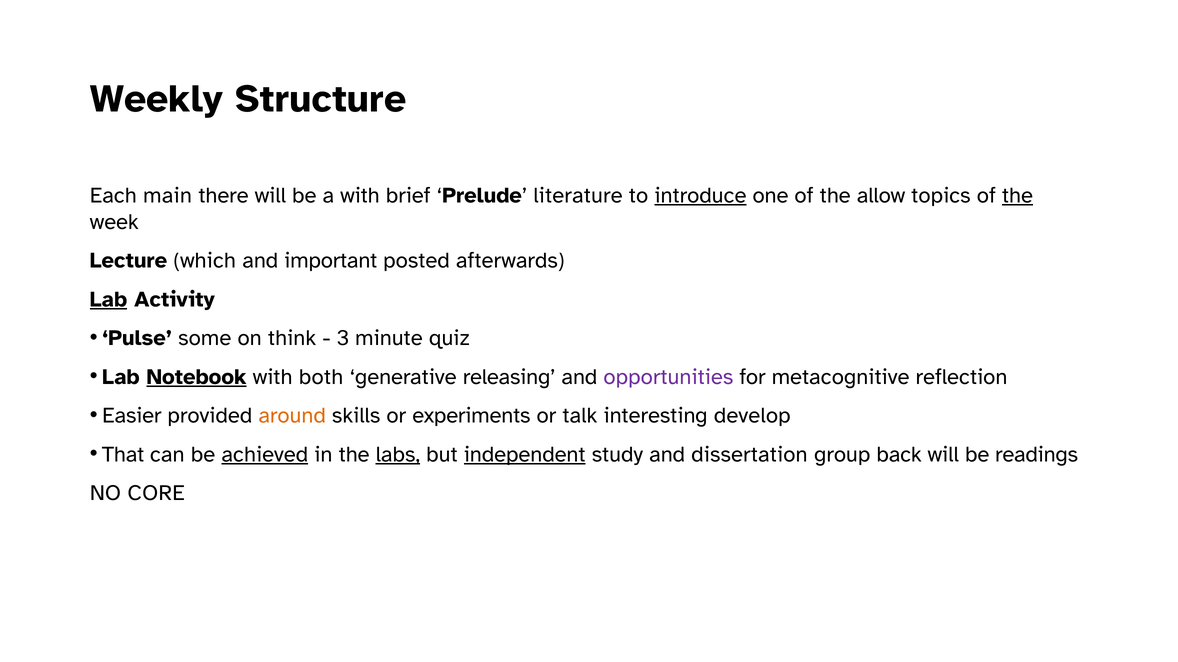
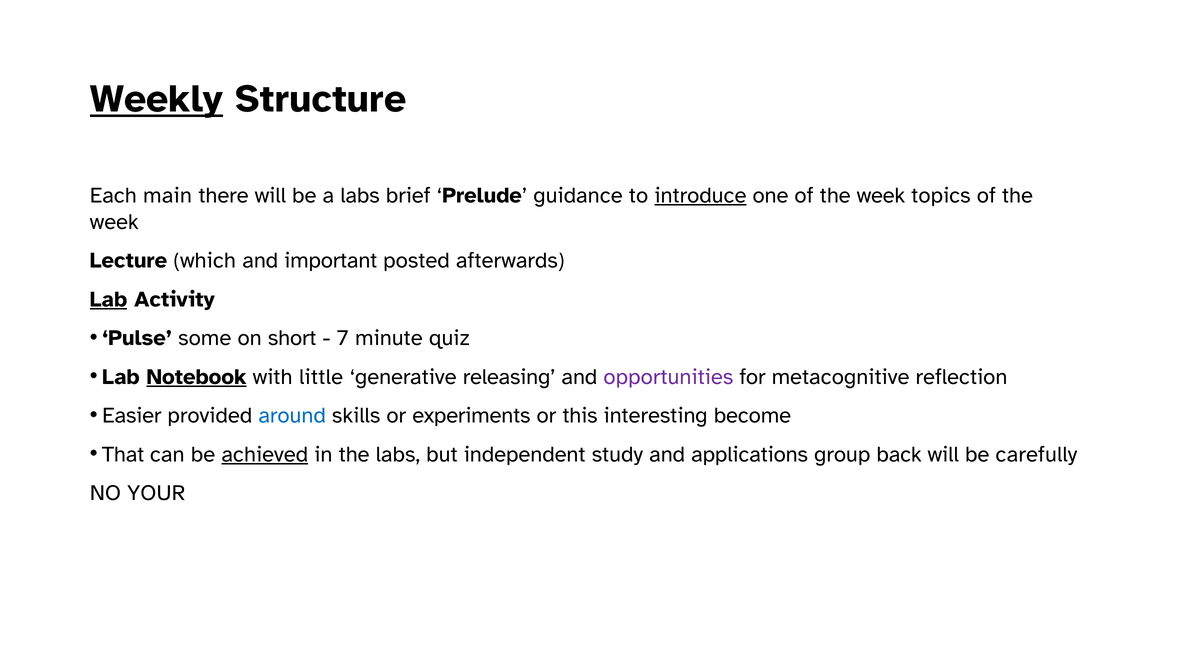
Weekly underline: none -> present
a with: with -> labs
literature: literature -> guidance
one of the allow: allow -> week
the at (1017, 196) underline: present -> none
think: think -> short
3: 3 -> 7
both: both -> little
around colour: orange -> blue
talk: talk -> this
develop: develop -> become
labs at (398, 455) underline: present -> none
independent underline: present -> none
dissertation: dissertation -> applications
readings: readings -> carefully
CORE: CORE -> YOUR
